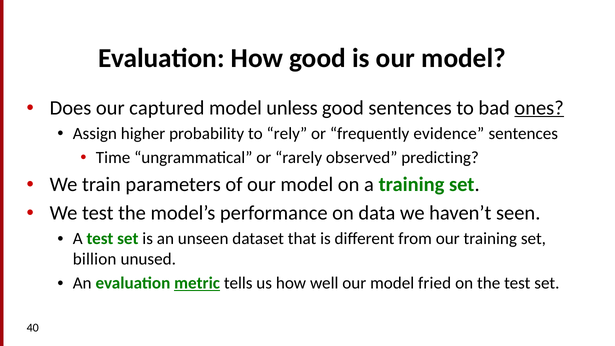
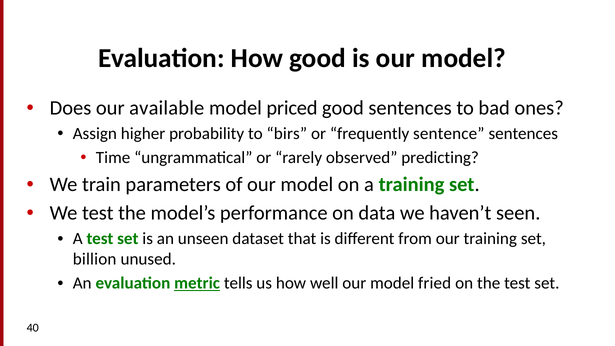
captured: captured -> available
unless: unless -> priced
ones underline: present -> none
rely: rely -> birs
evidence: evidence -> sentence
